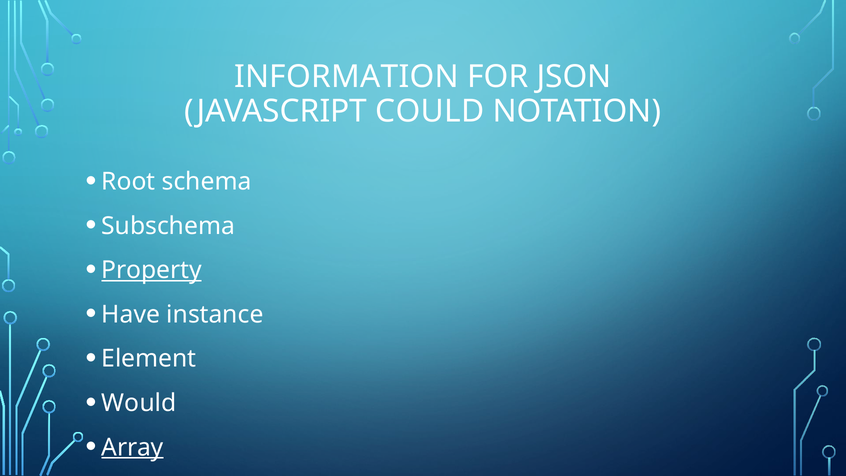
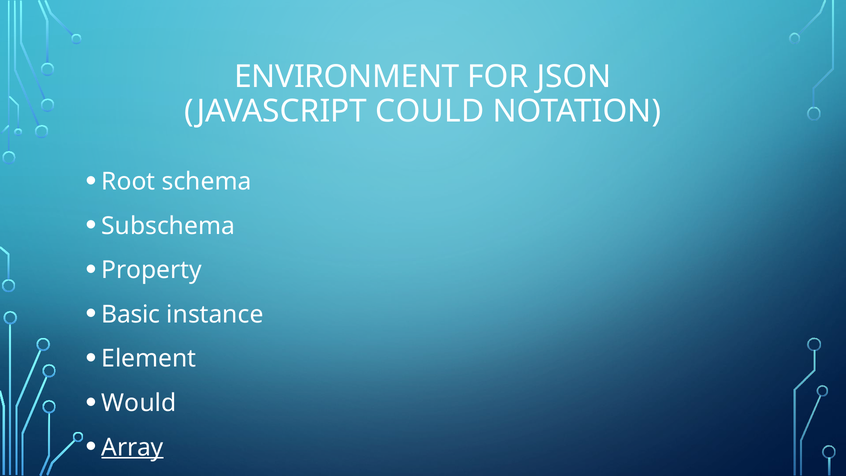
INFORMATION: INFORMATION -> ENVIRONMENT
Property underline: present -> none
Have: Have -> Basic
